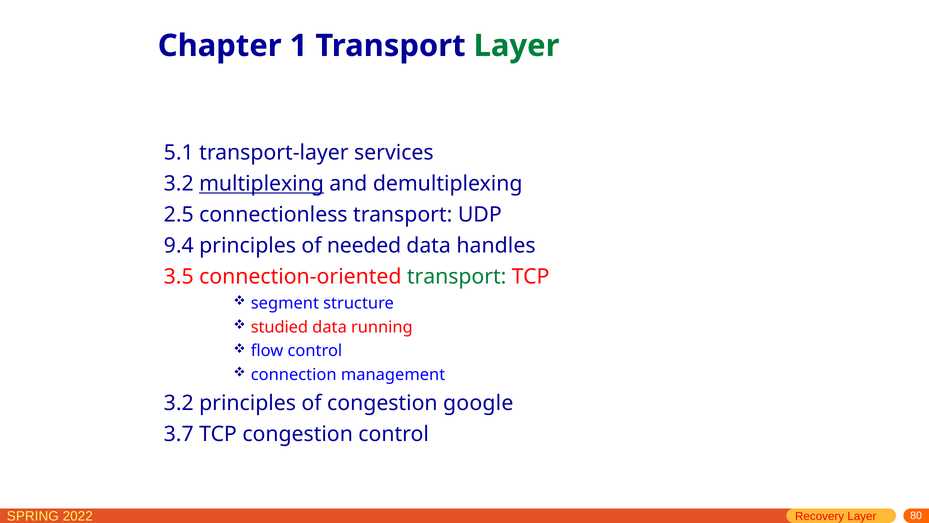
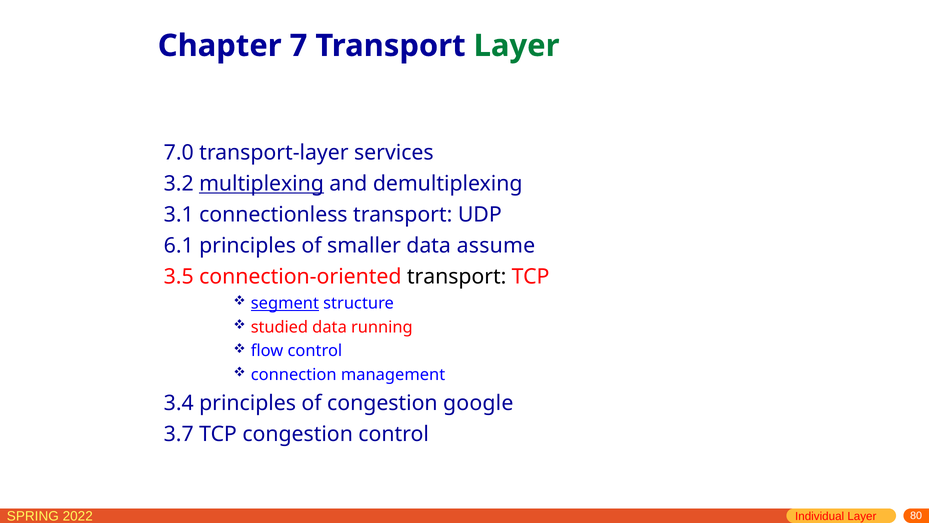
1: 1 -> 7
5.1: 5.1 -> 7.0
2.5: 2.5 -> 3.1
9.4: 9.4 -> 6.1
needed: needed -> smaller
handles: handles -> assume
transport at (457, 277) colour: green -> black
segment underline: none -> present
3.2 at (179, 403): 3.2 -> 3.4
Recovery: Recovery -> Individual
